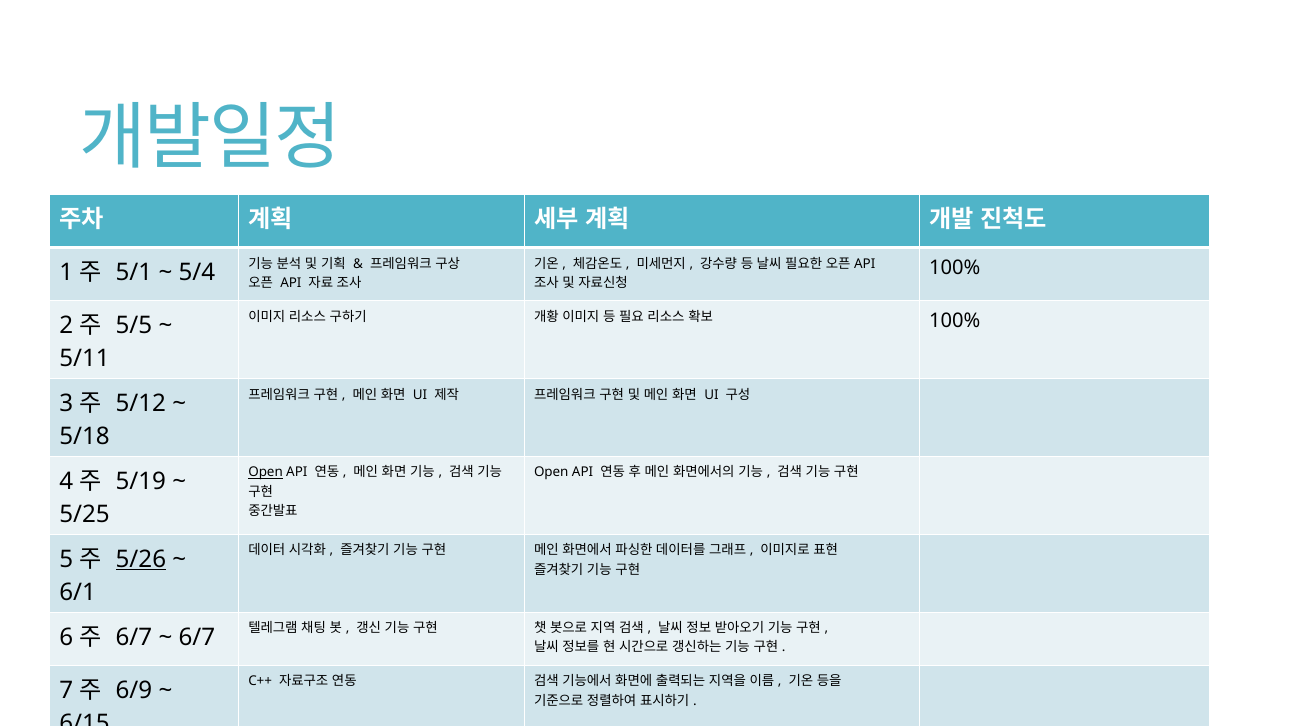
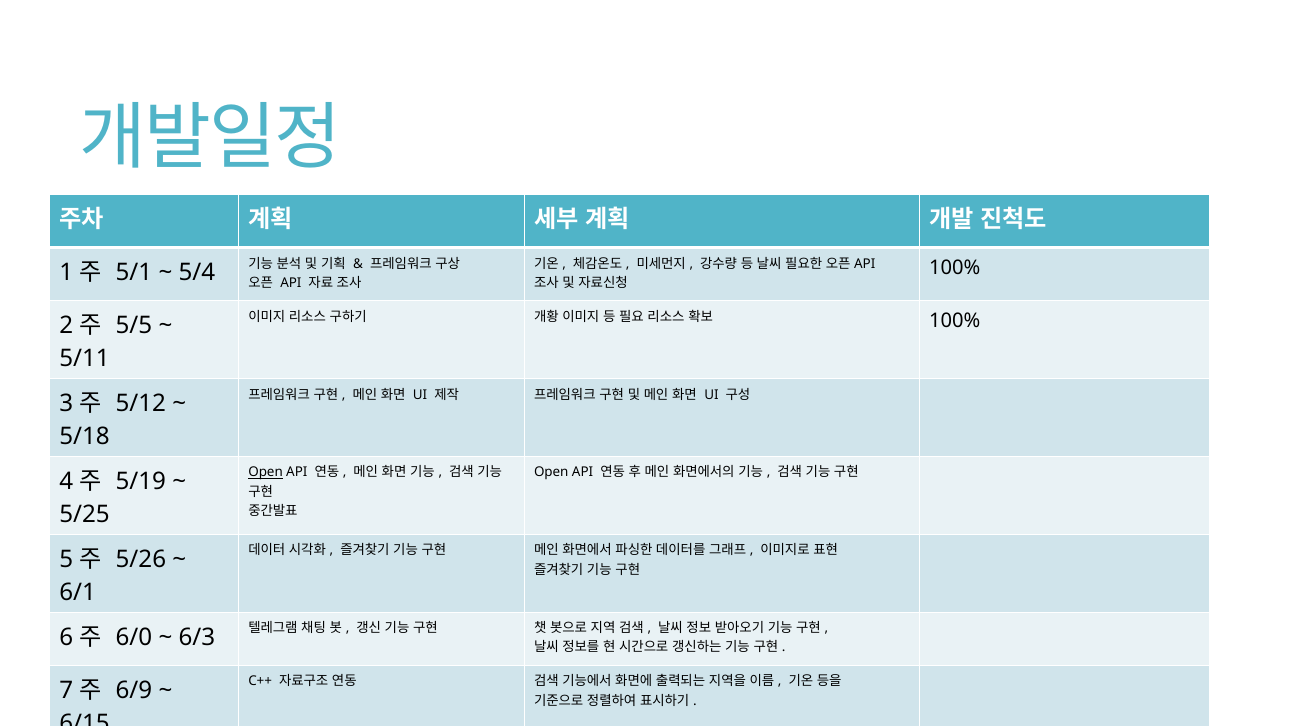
5/26 underline: present -> none
6/7 at (134, 637): 6/7 -> 6/0
6/7 at (197, 637): 6/7 -> 6/3
